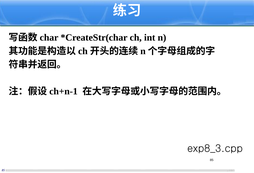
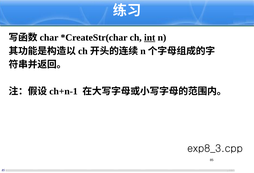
int underline: none -> present
